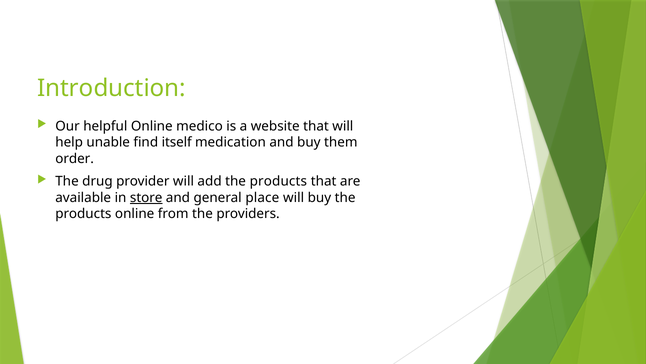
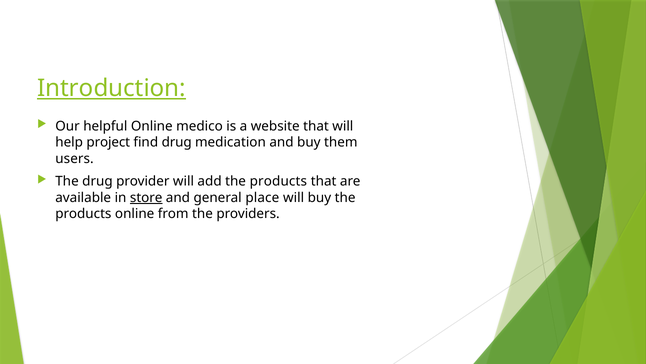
Introduction underline: none -> present
unable: unable -> project
find itself: itself -> drug
order: order -> users
